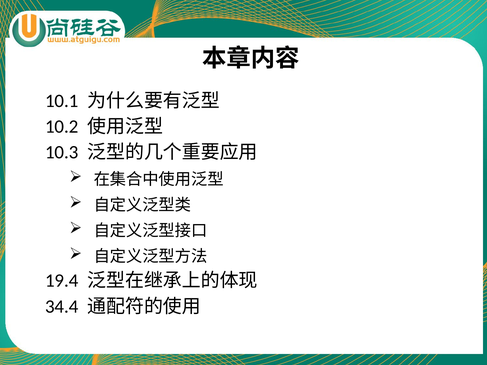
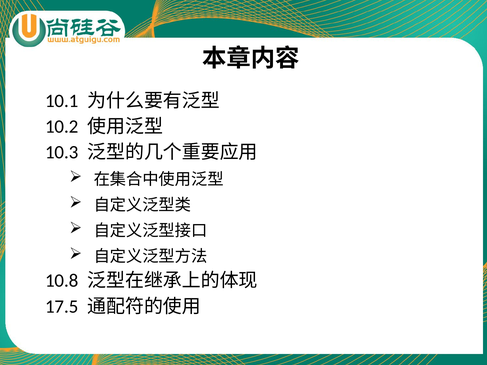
19.4: 19.4 -> 10.8
34.4: 34.4 -> 17.5
